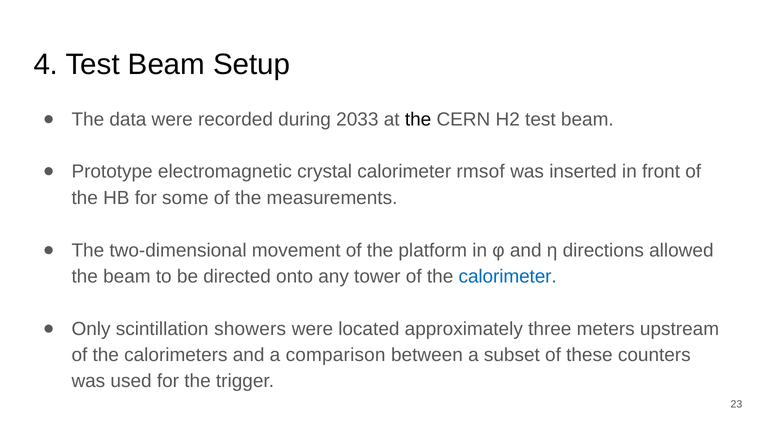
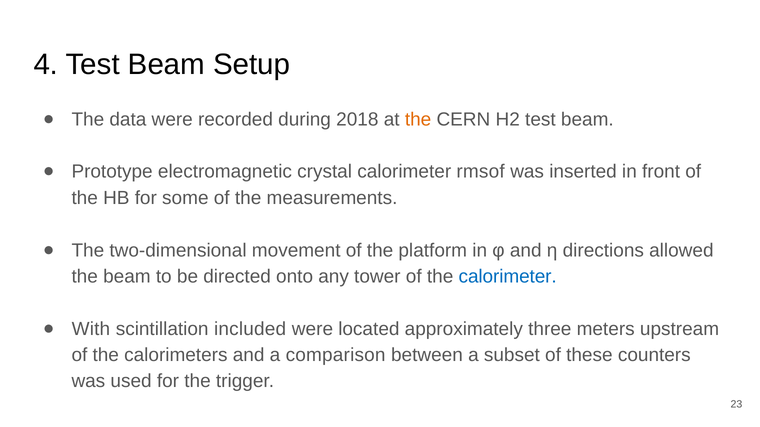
2033: 2033 -> 2018
the at (418, 120) colour: black -> orange
Only: Only -> With
showers: showers -> included
